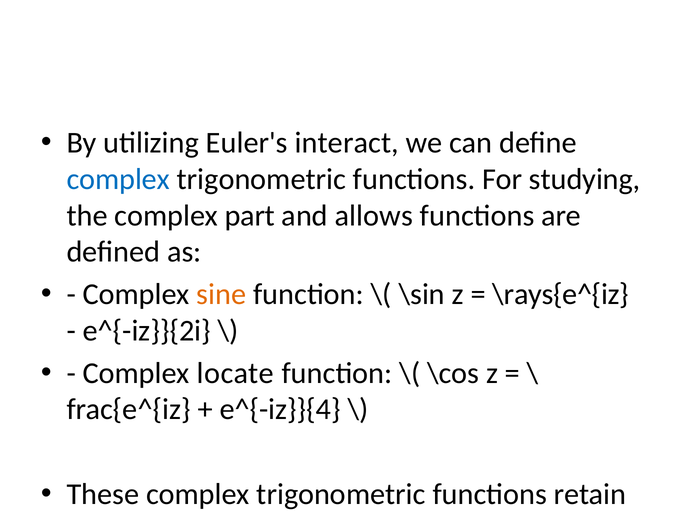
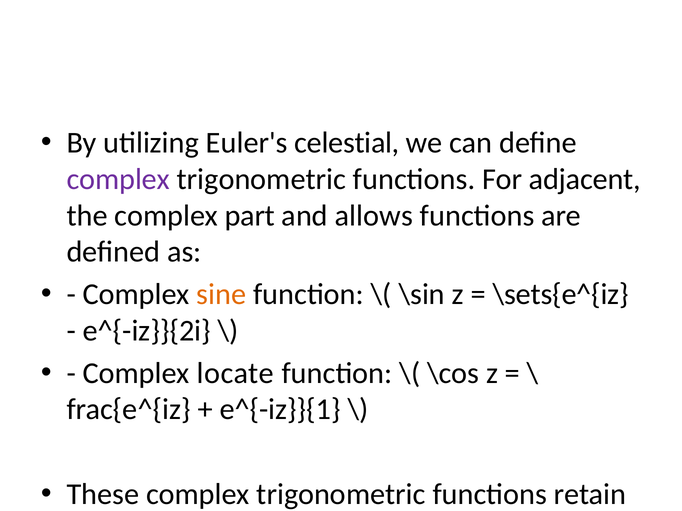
interact: interact -> celestial
complex at (118, 179) colour: blue -> purple
studying: studying -> adjacent
\rays{e^{iz: \rays{e^{iz -> \sets{e^{iz
e^{-iz}}{4: e^{-iz}}{4 -> e^{-iz}}{1
